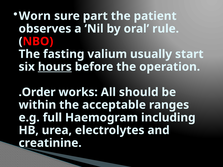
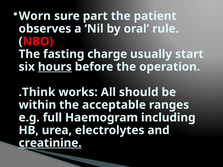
valium: valium -> charge
.Order: .Order -> .Think
creatinine underline: none -> present
